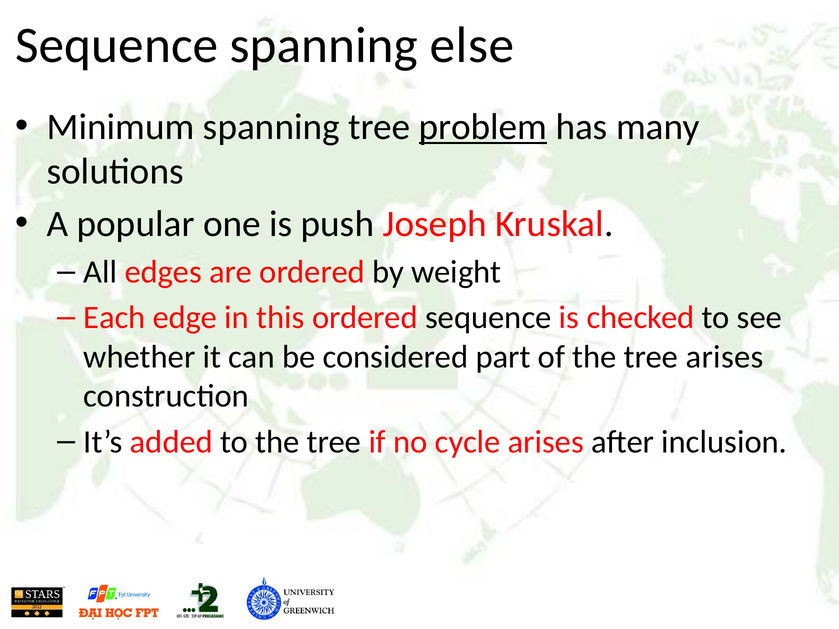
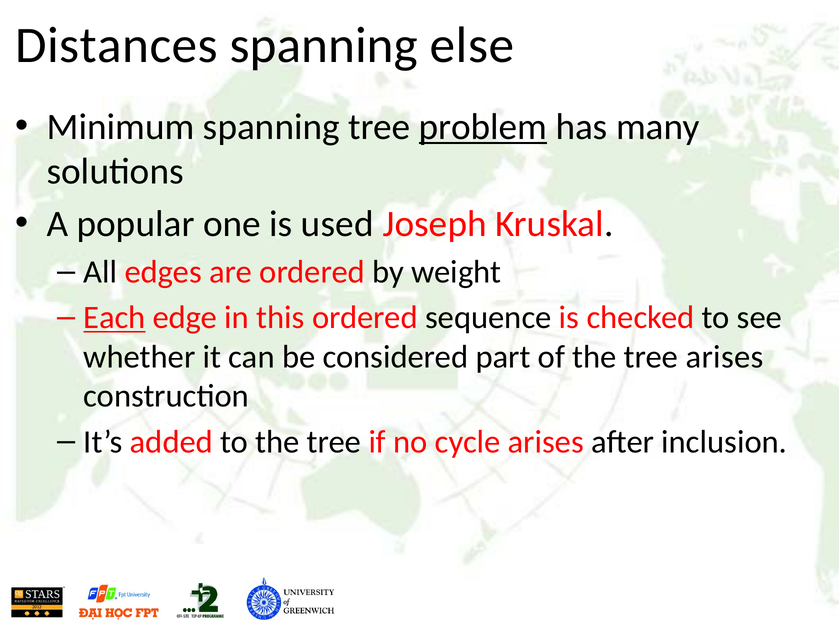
Sequence at (117, 45): Sequence -> Distances
push: push -> used
Each underline: none -> present
